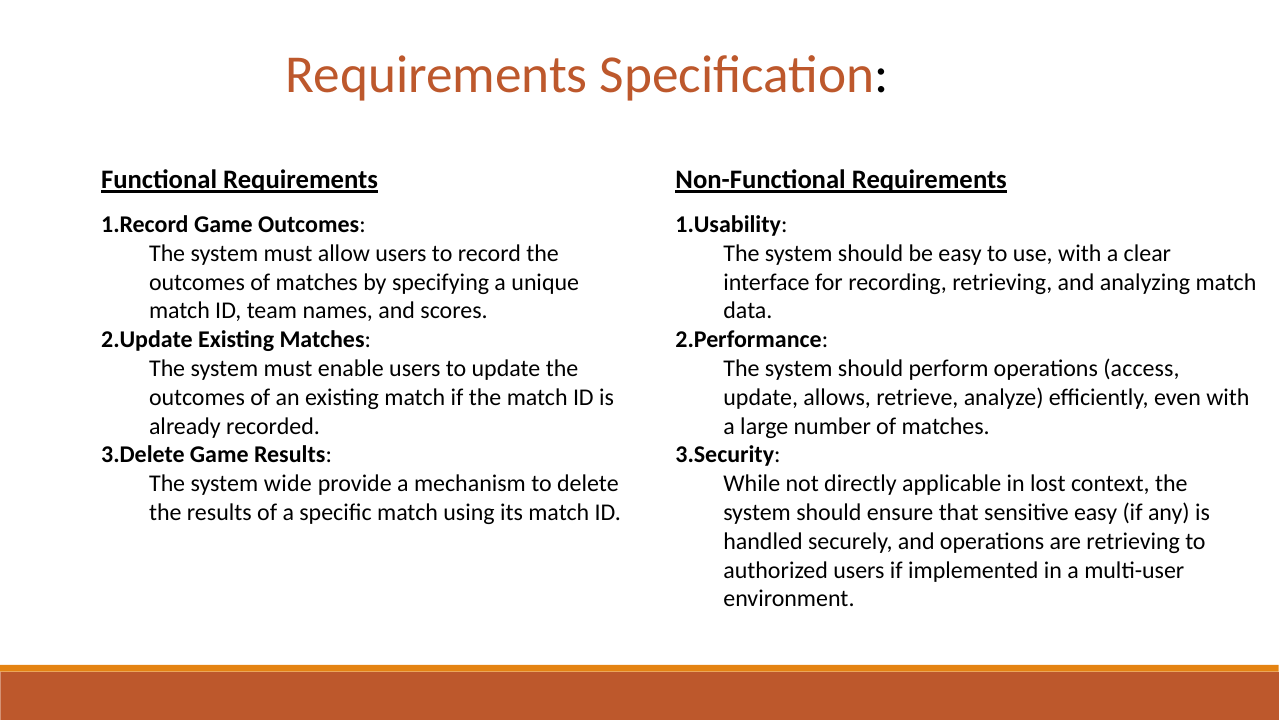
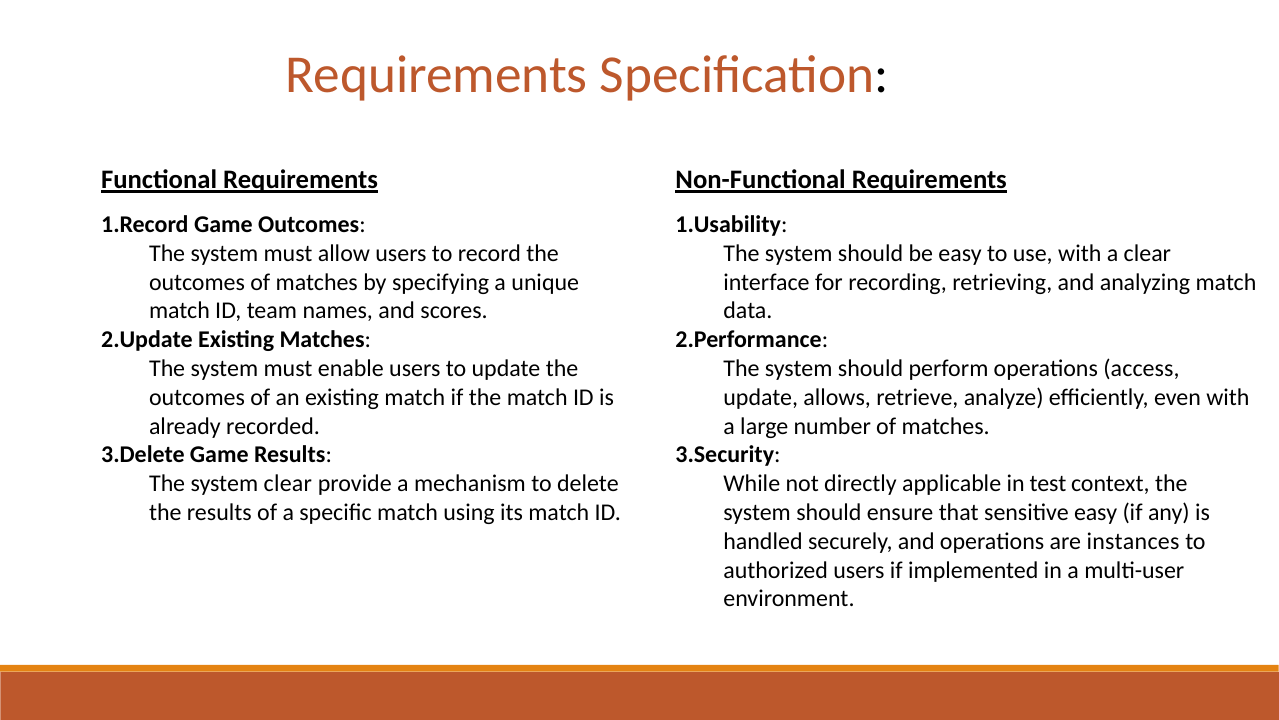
system wide: wide -> clear
lost: lost -> test
are retrieving: retrieving -> instances
